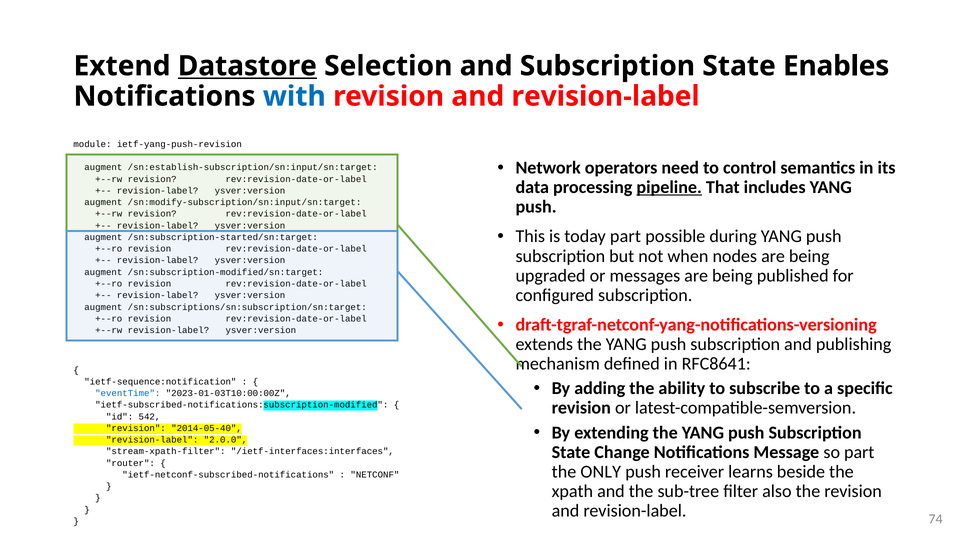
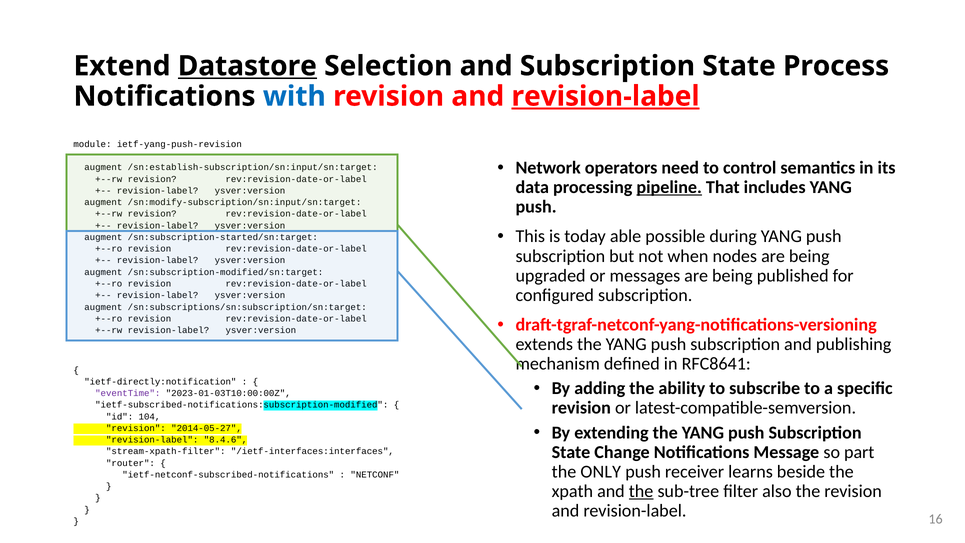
Enables: Enables -> Process
revision-label at (606, 96) underline: none -> present
today part: part -> able
ietf-sequence:notification: ietf-sequence:notification -> ietf-directly:notification
eventTime colour: blue -> purple
542: 542 -> 104
2014-05-40: 2014-05-40 -> 2014-05-27
2.0.0: 2.0.0 -> 8.4.6
the at (641, 491) underline: none -> present
74: 74 -> 16
